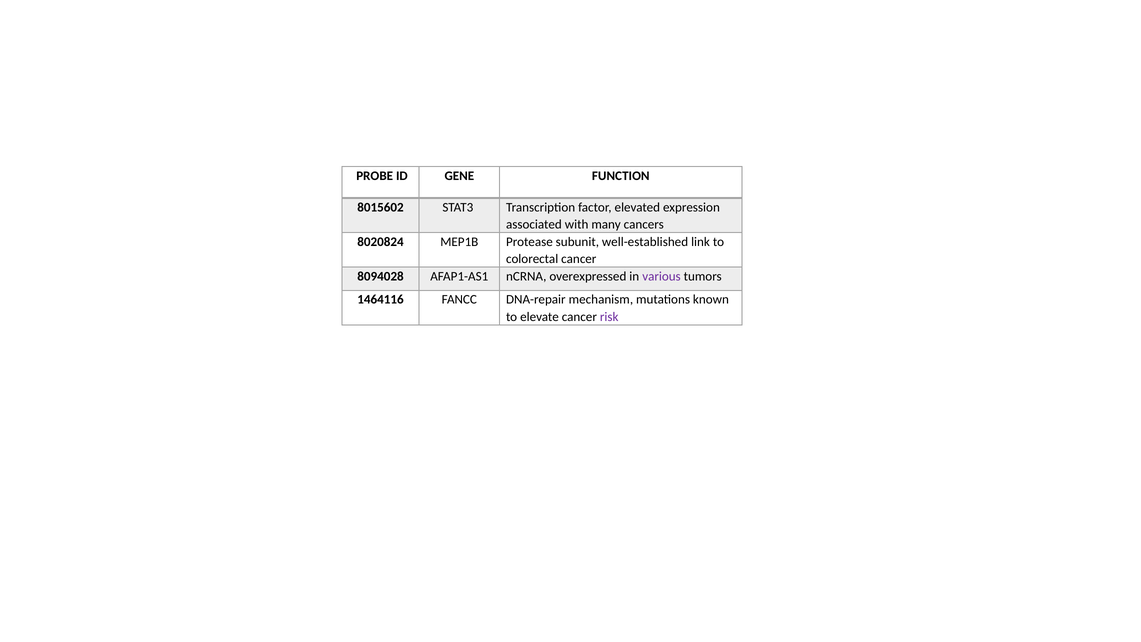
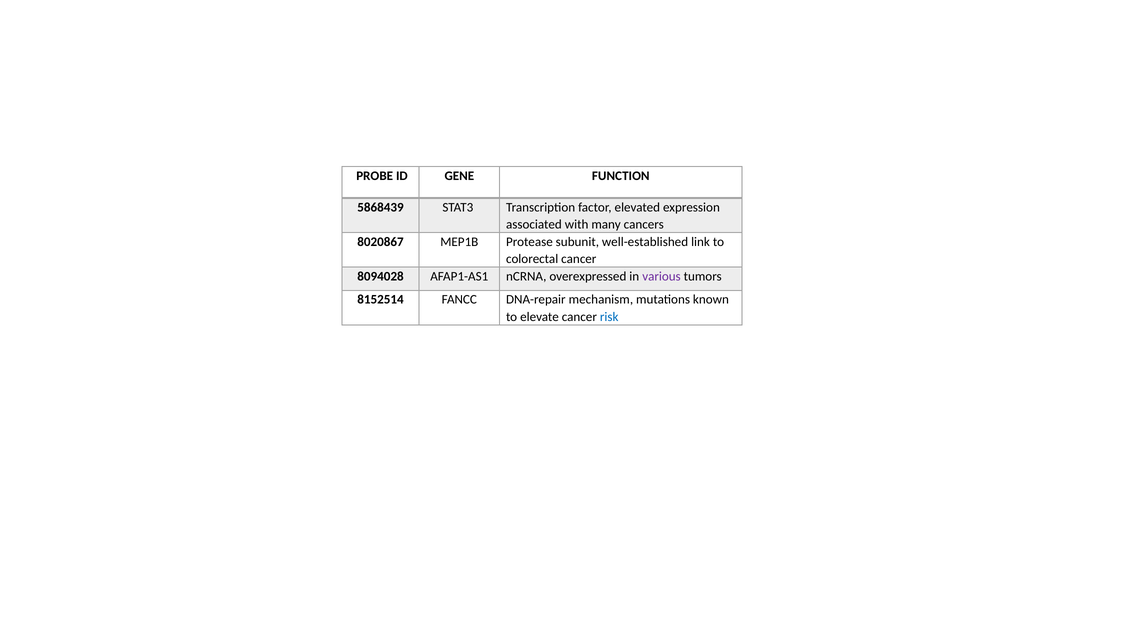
8015602: 8015602 -> 5868439
8020824: 8020824 -> 8020867
1464116: 1464116 -> 8152514
risk colour: purple -> blue
